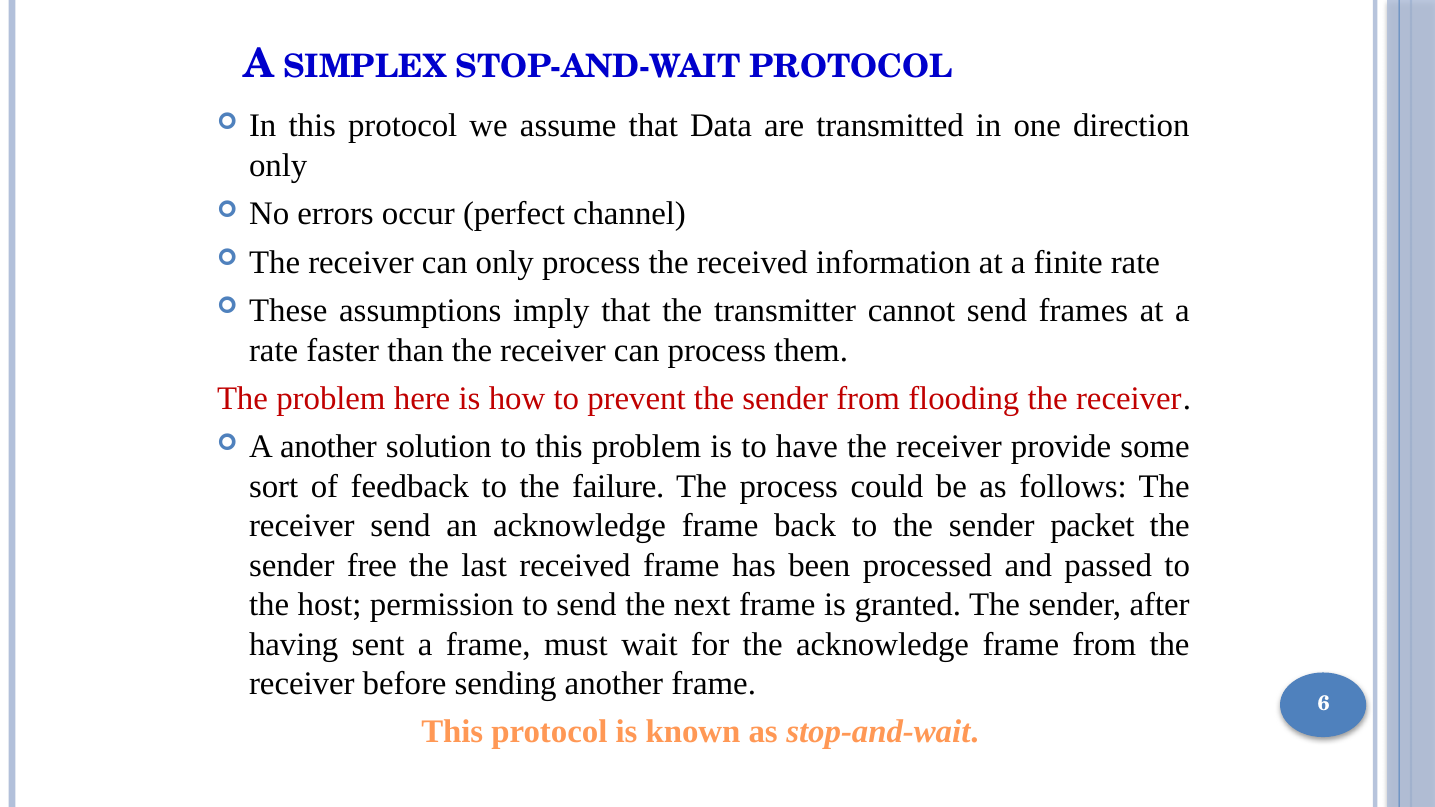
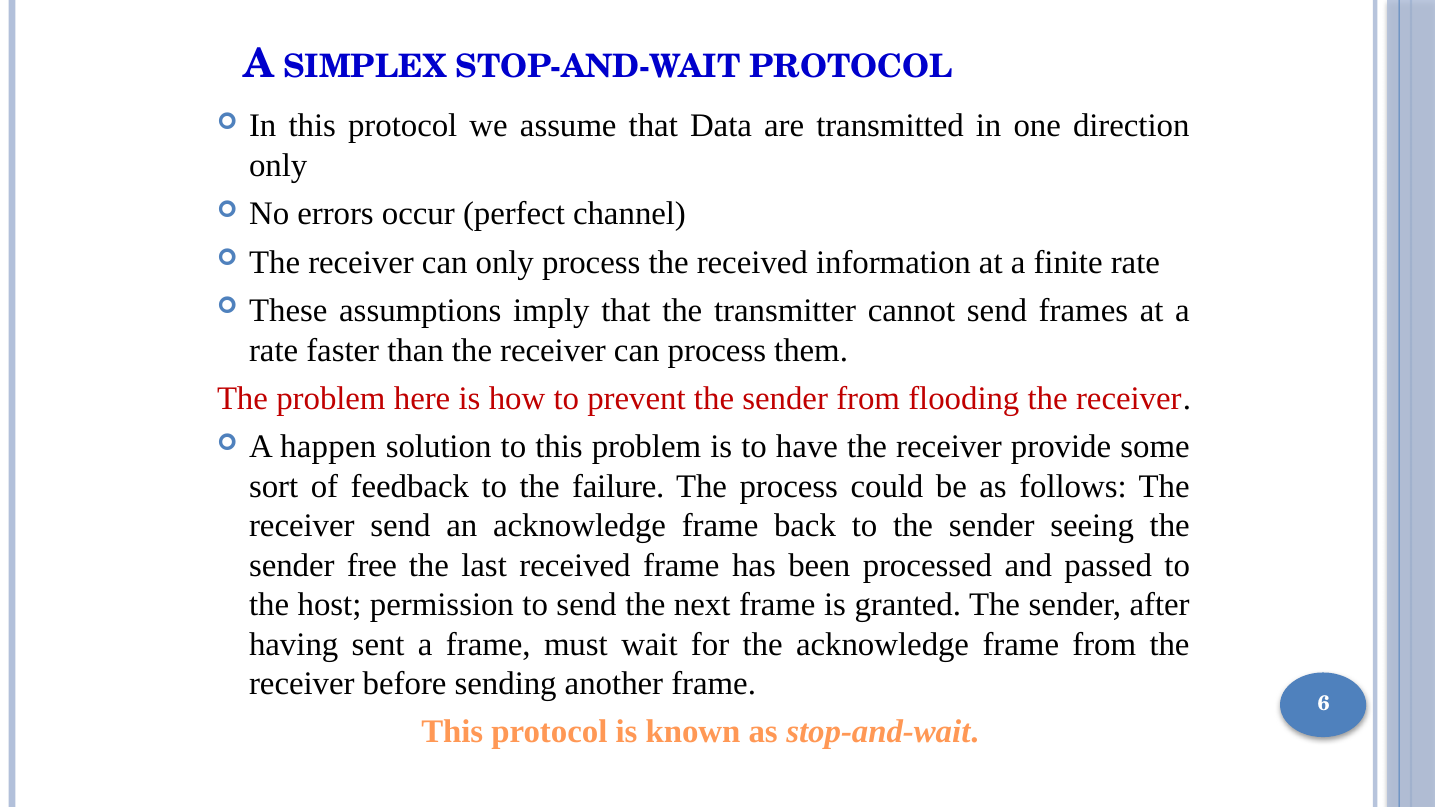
A another: another -> happen
packet: packet -> seeing
